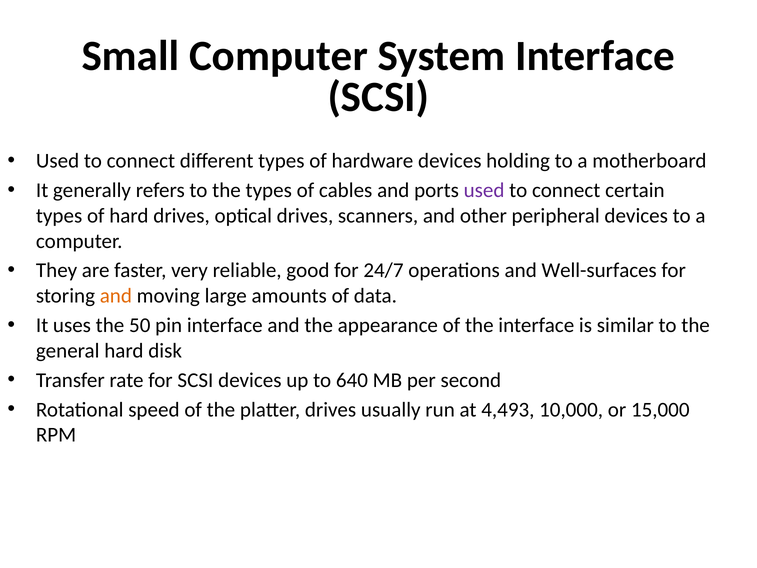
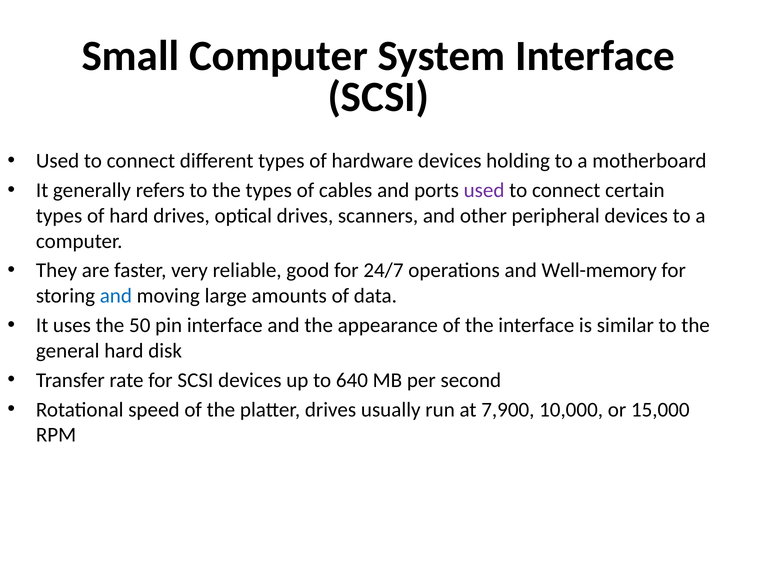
Well-surfaces: Well-surfaces -> Well-memory
and at (116, 296) colour: orange -> blue
4,493: 4,493 -> 7,900
